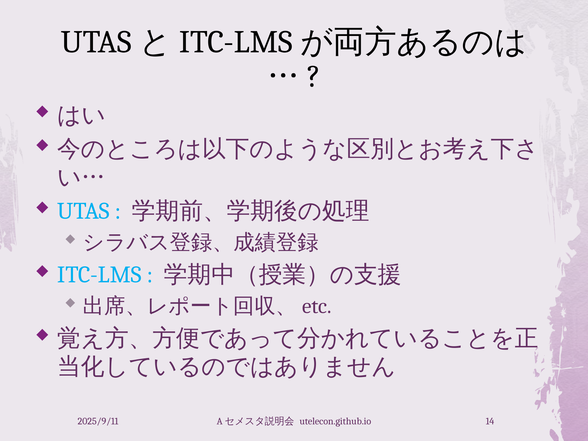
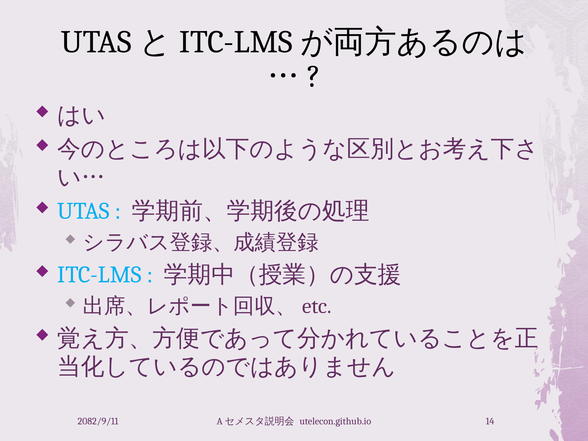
2025/9/11: 2025/9/11 -> 2082/9/11
